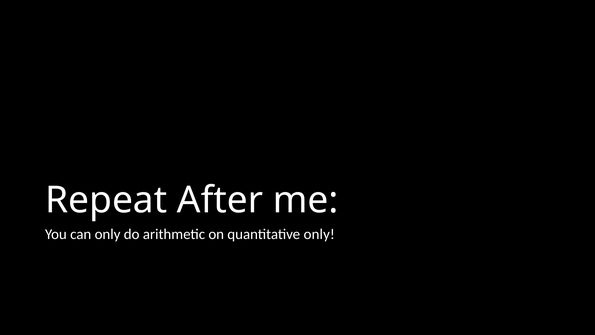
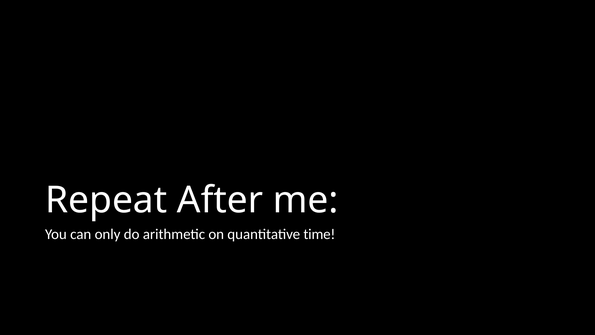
quantitative only: only -> time
